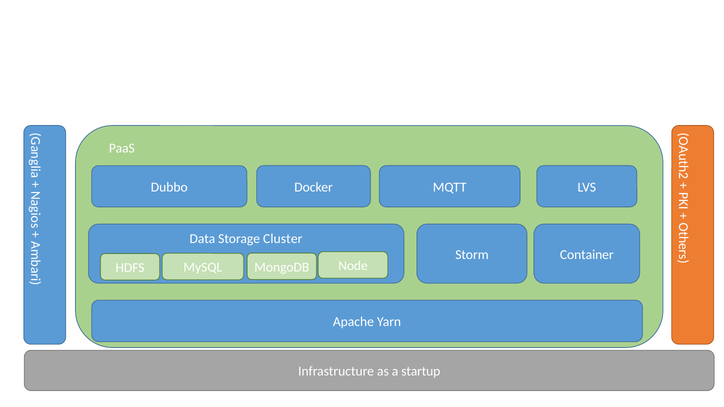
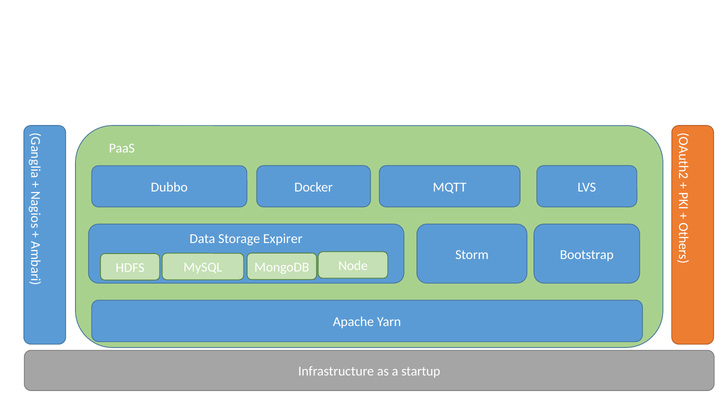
Cluster: Cluster -> Expirer
Container: Container -> Bootstrap
